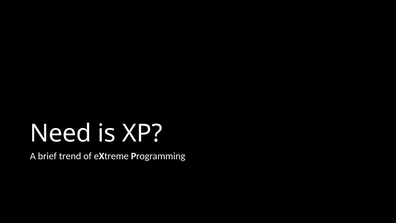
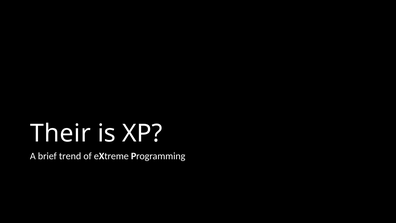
Need: Need -> Their
